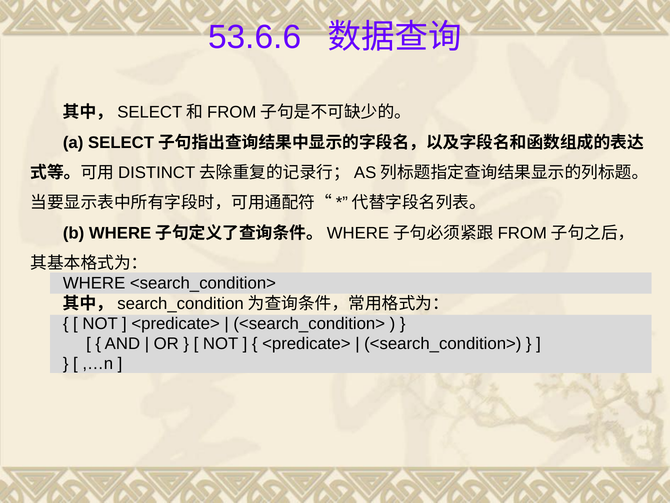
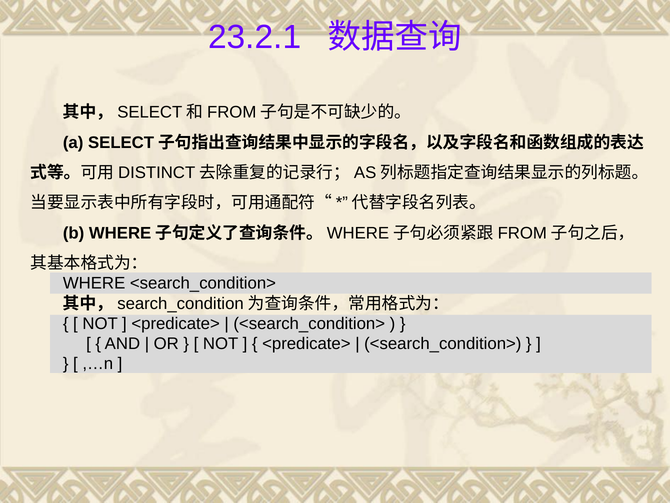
53.6.6: 53.6.6 -> 23.2.1
